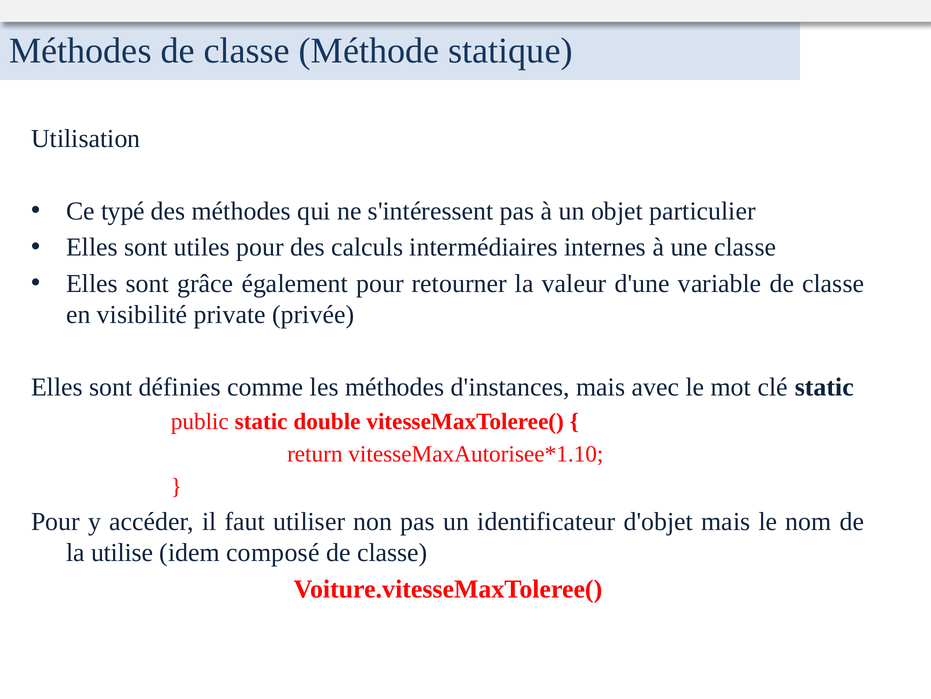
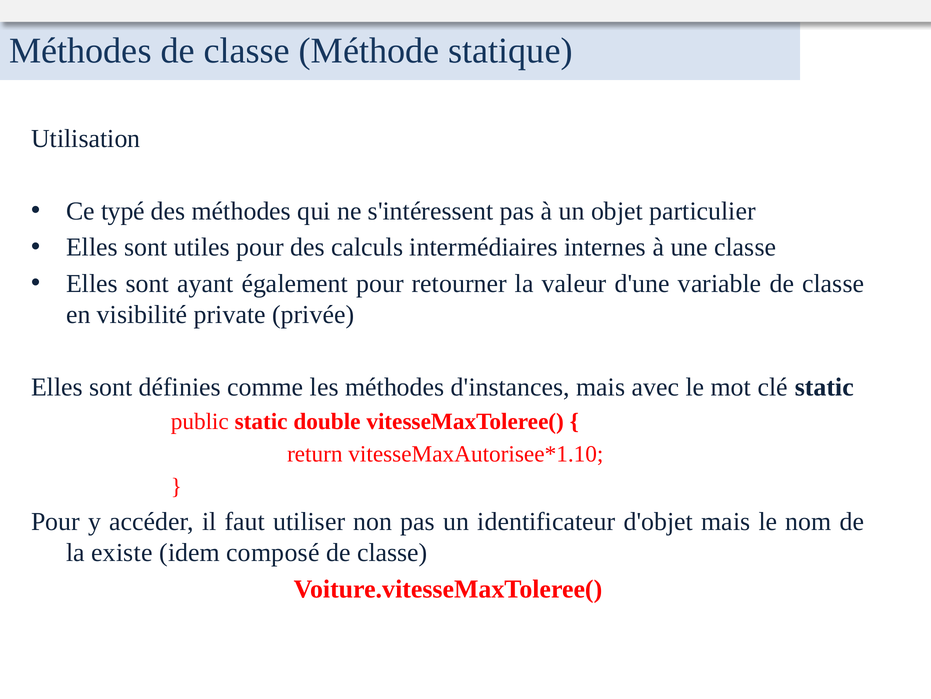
grâce: grâce -> ayant
utilise: utilise -> existe
